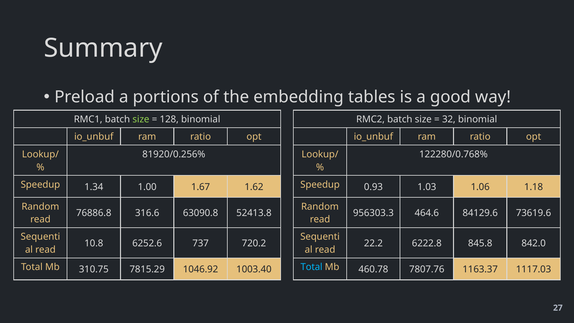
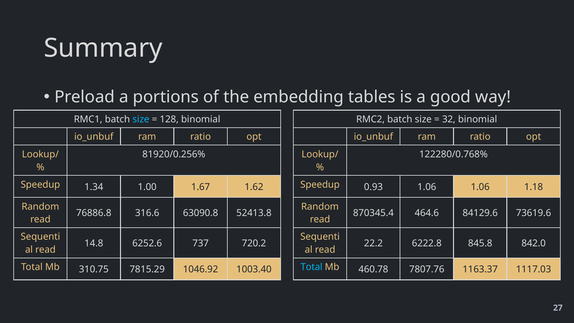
size at (141, 119) colour: light green -> light blue
0.93 1.03: 1.03 -> 1.06
956303.3: 956303.3 -> 870345.4
10.8: 10.8 -> 14.8
